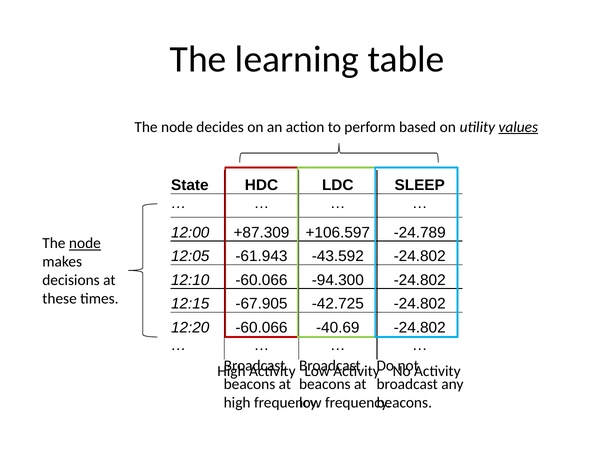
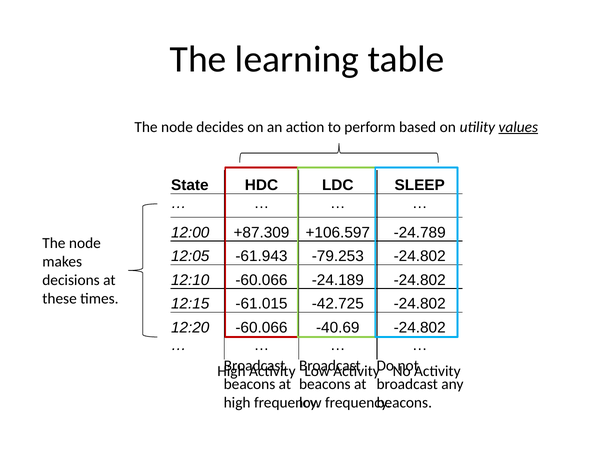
node at (85, 244) underline: present -> none
-43.592: -43.592 -> -79.253
-94.300: -94.300 -> -24.189
-67.905: -67.905 -> -61.015
